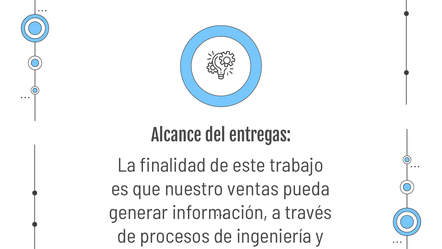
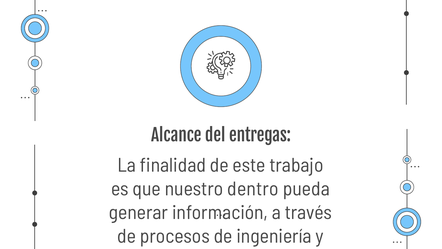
ventas: ventas -> dentro
